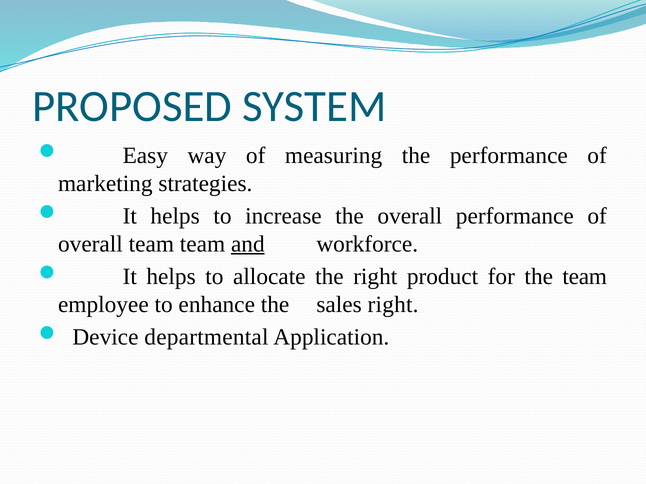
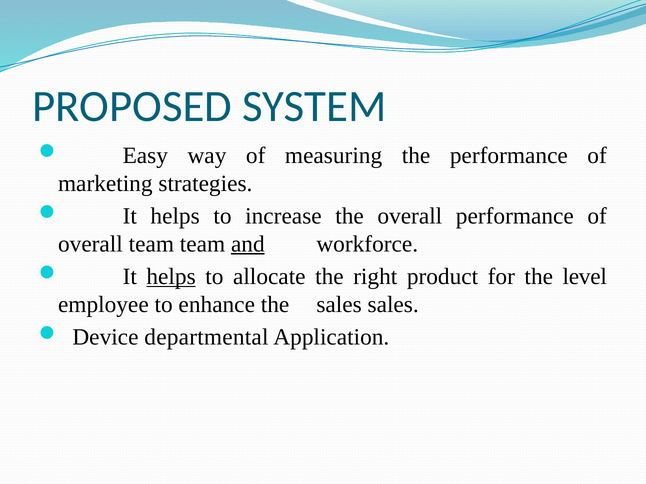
helps at (171, 277) underline: none -> present
the team: team -> level
sales right: right -> sales
